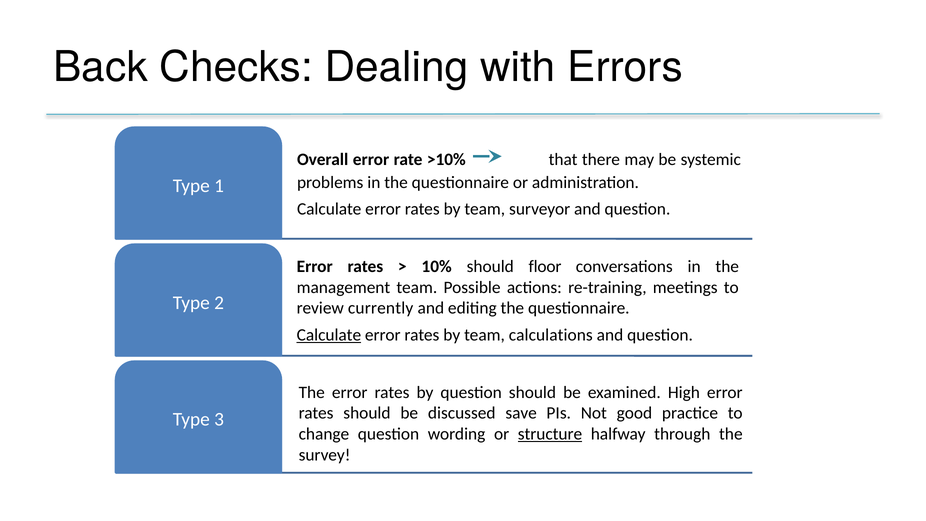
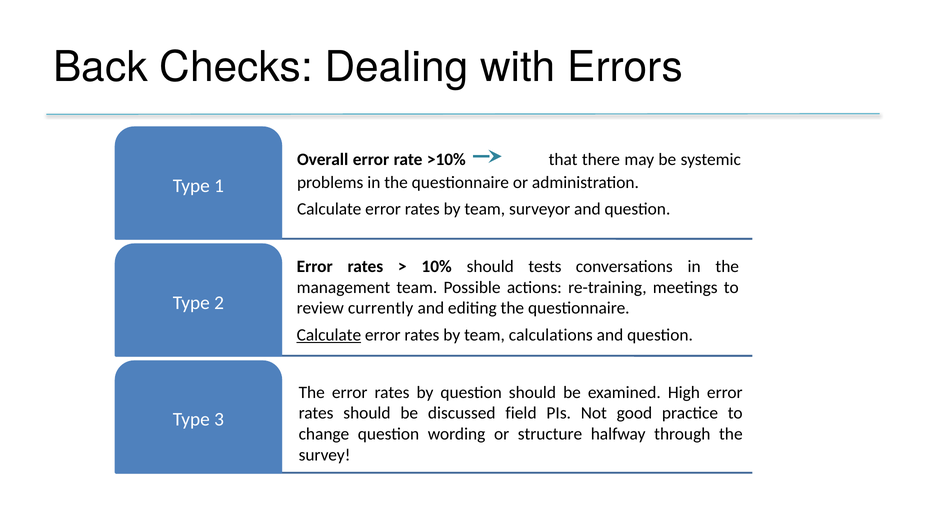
floor: floor -> tests
save: save -> field
structure underline: present -> none
